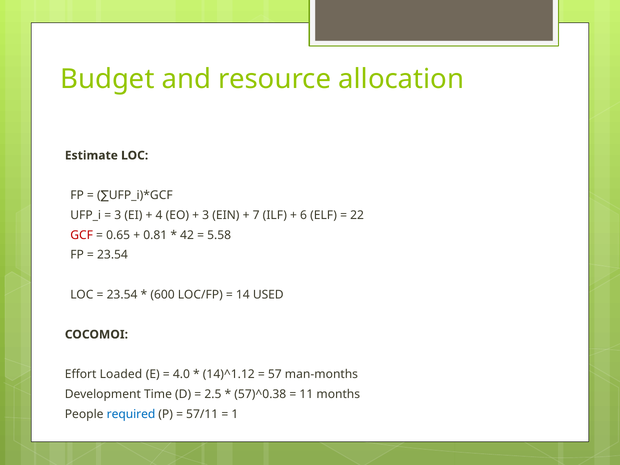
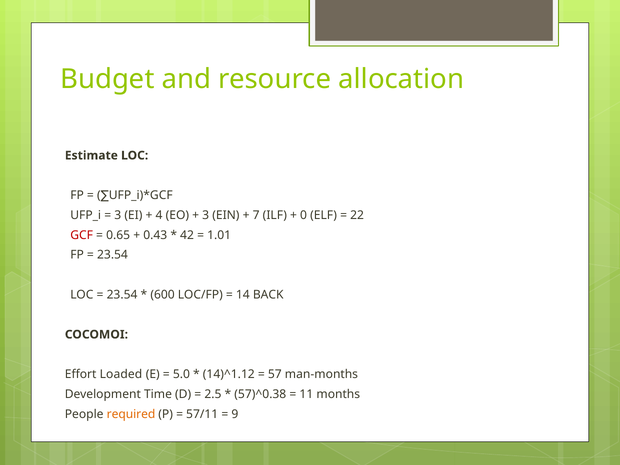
6: 6 -> 0
0.81: 0.81 -> 0.43
5.58: 5.58 -> 1.01
USED: USED -> BACK
4.0: 4.0 -> 5.0
required colour: blue -> orange
1: 1 -> 9
